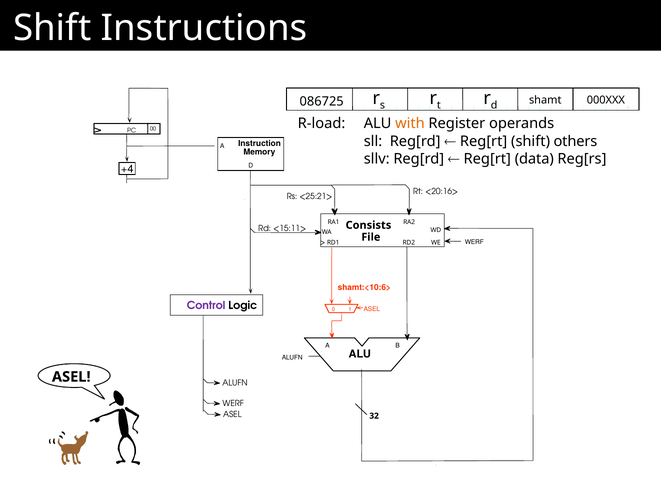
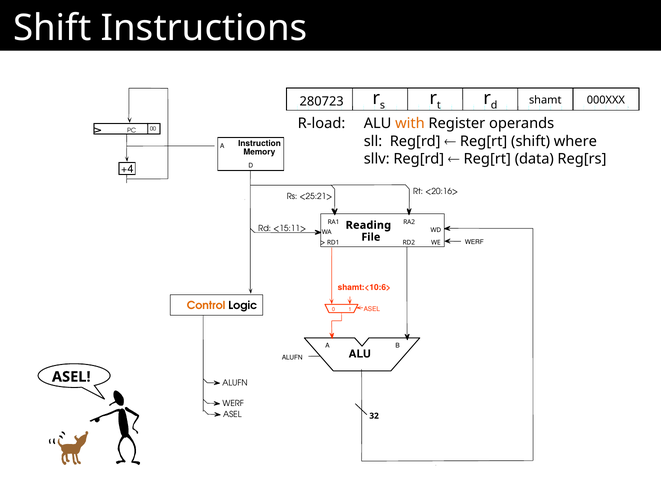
086725: 086725 -> 280723
others: others -> where
Consists: Consists -> Reading
Control colour: purple -> orange
